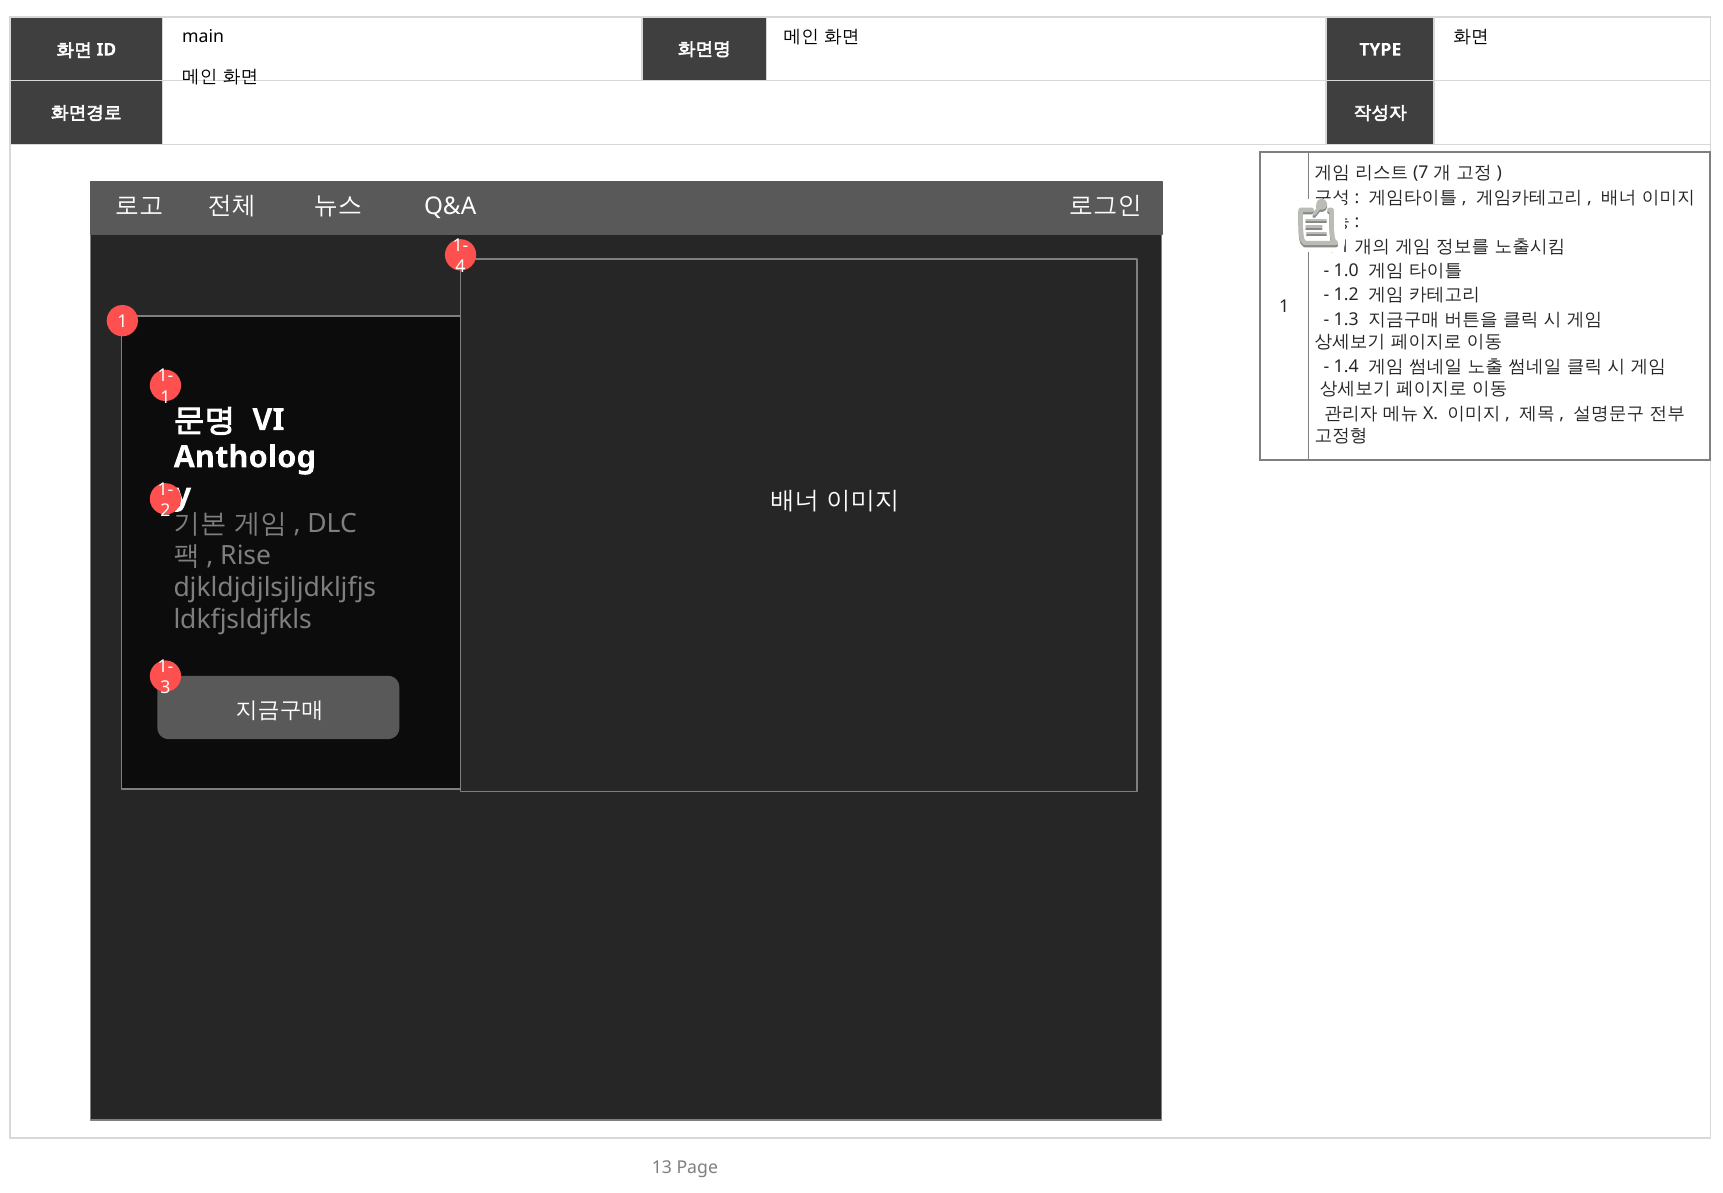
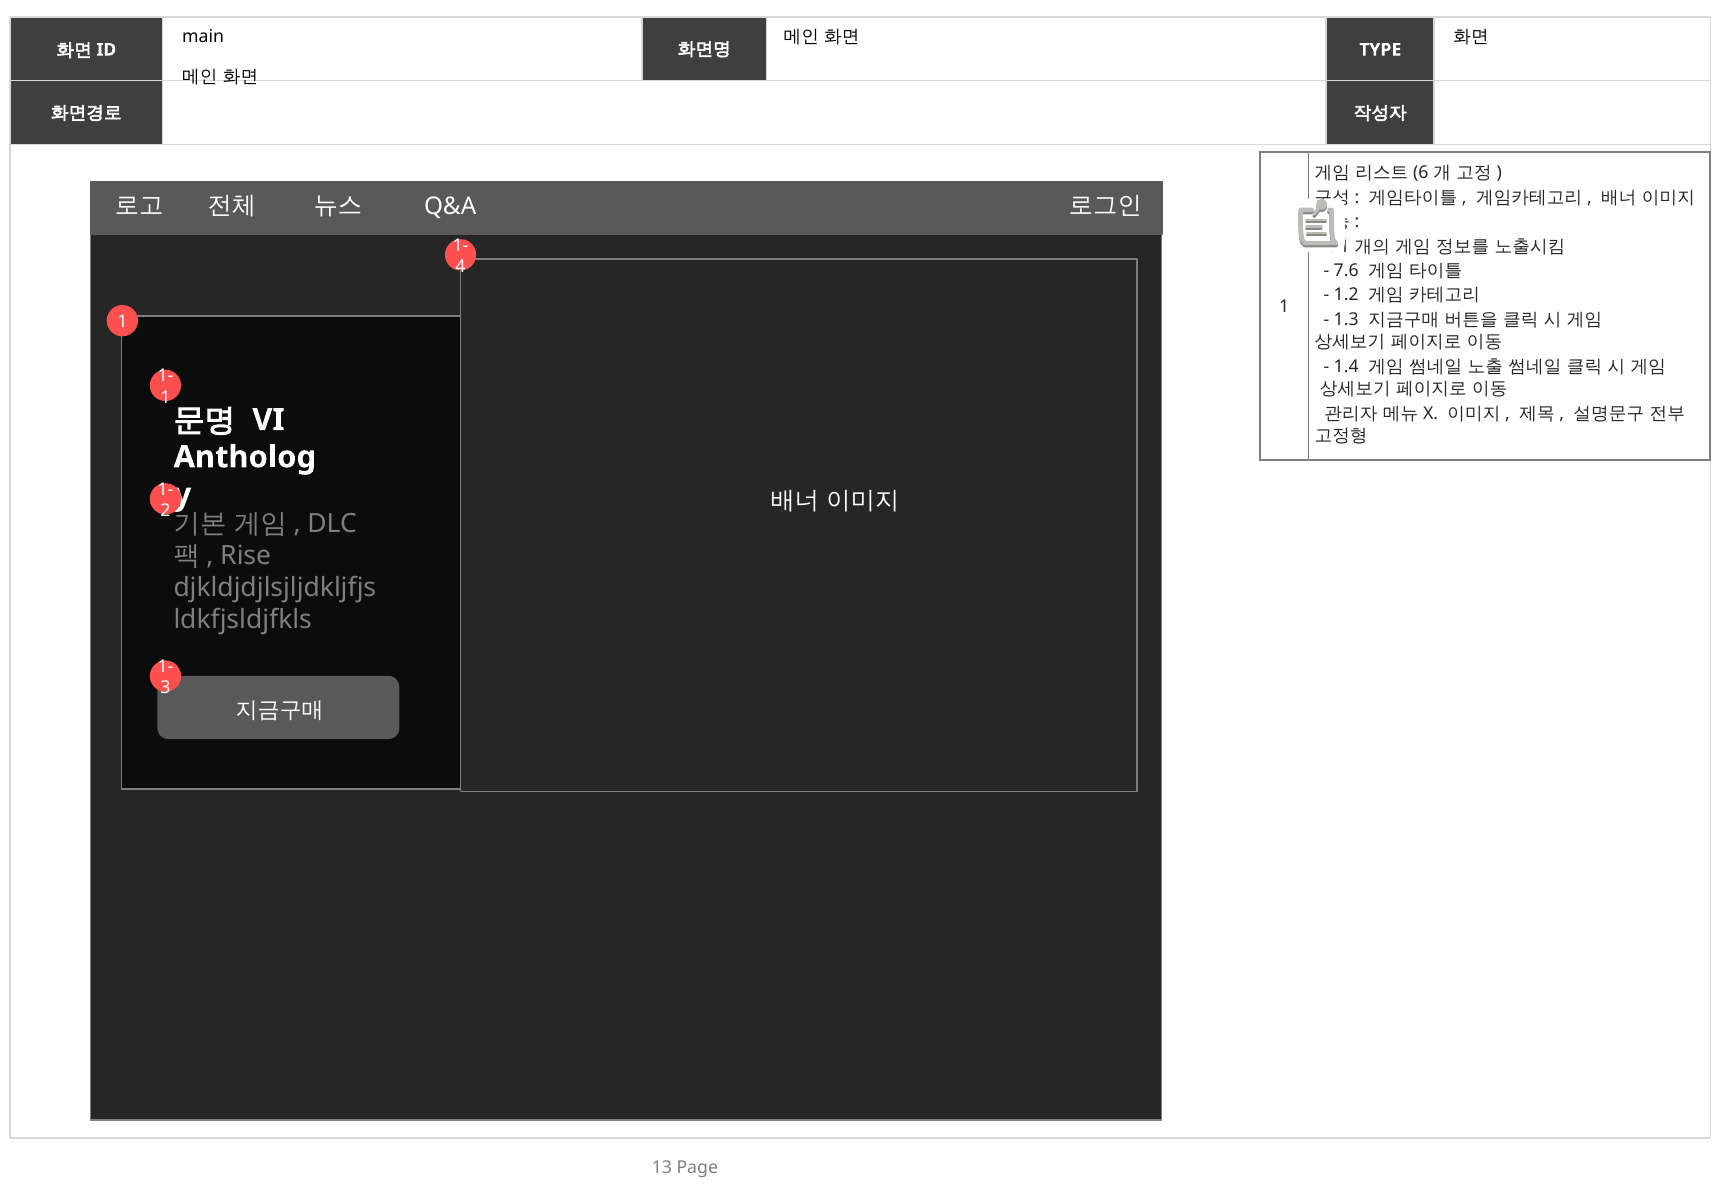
7: 7 -> 6
1.0: 1.0 -> 7.6
